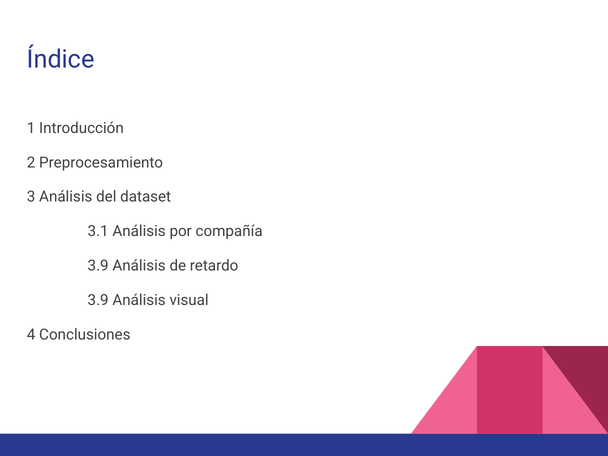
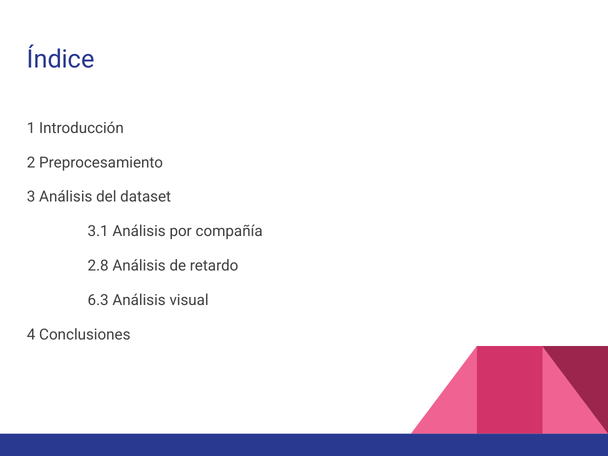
3.9 at (98, 266): 3.9 -> 2.8
3.9 at (98, 300): 3.9 -> 6.3
